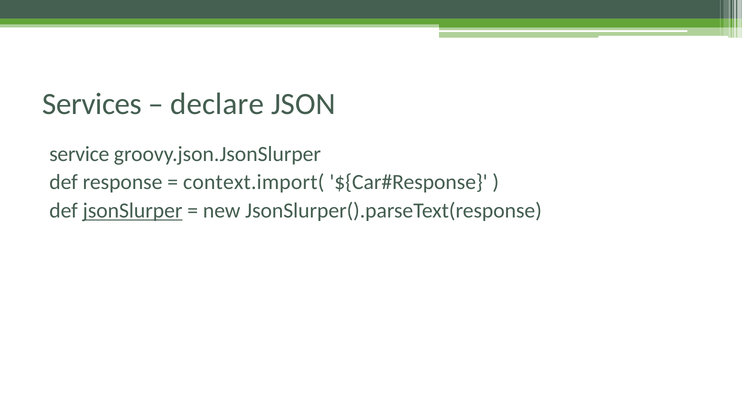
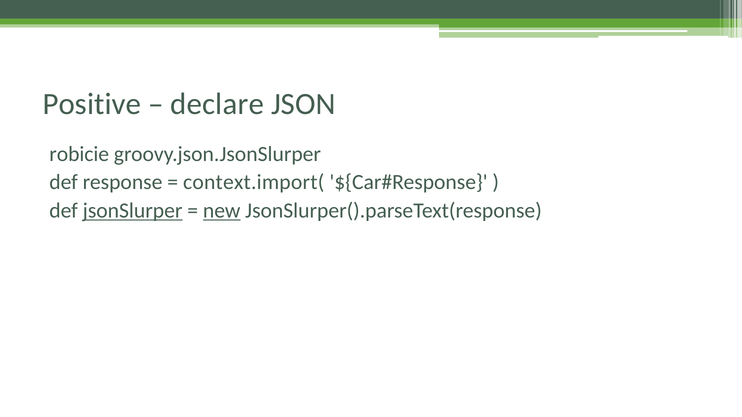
Services: Services -> Positive
service: service -> robicie
new underline: none -> present
